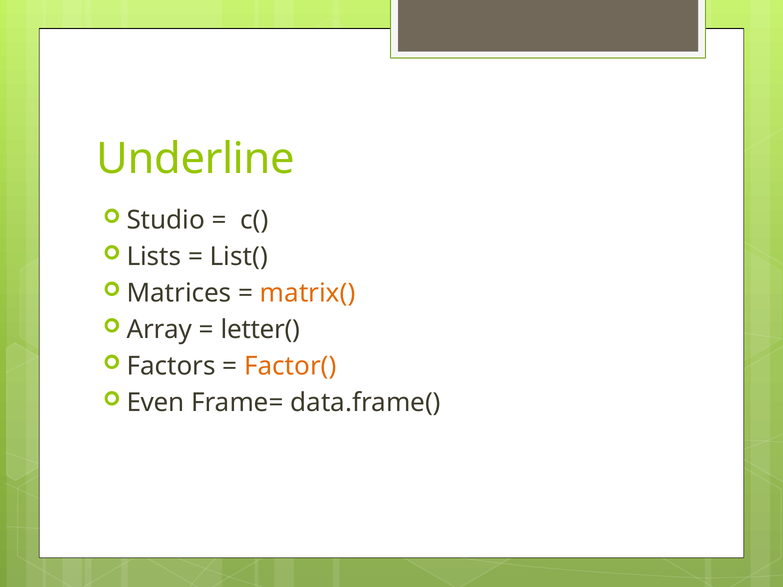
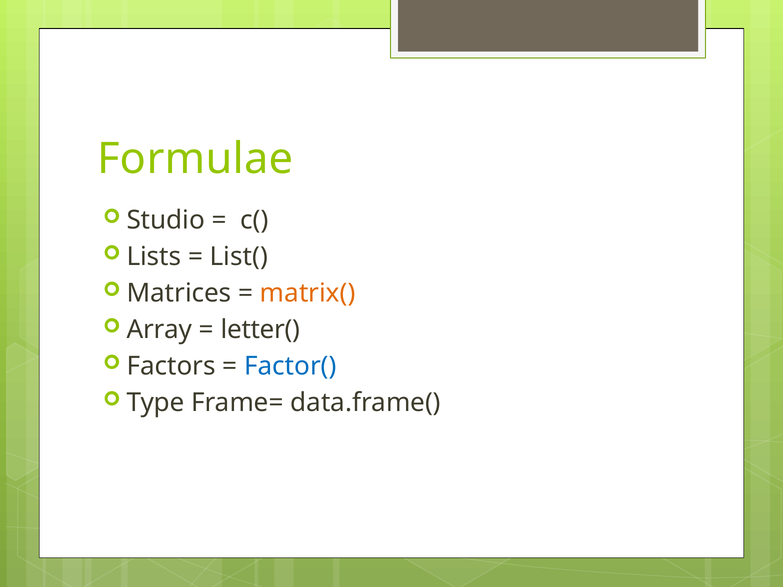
Underline: Underline -> Formulae
Factor( colour: orange -> blue
Even: Even -> Type
